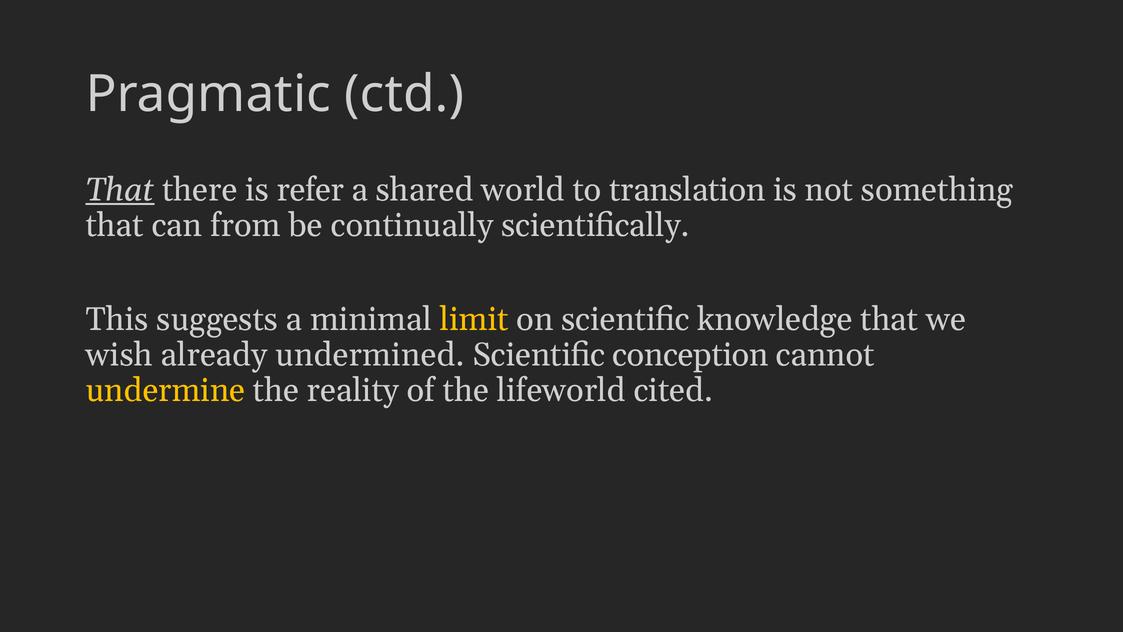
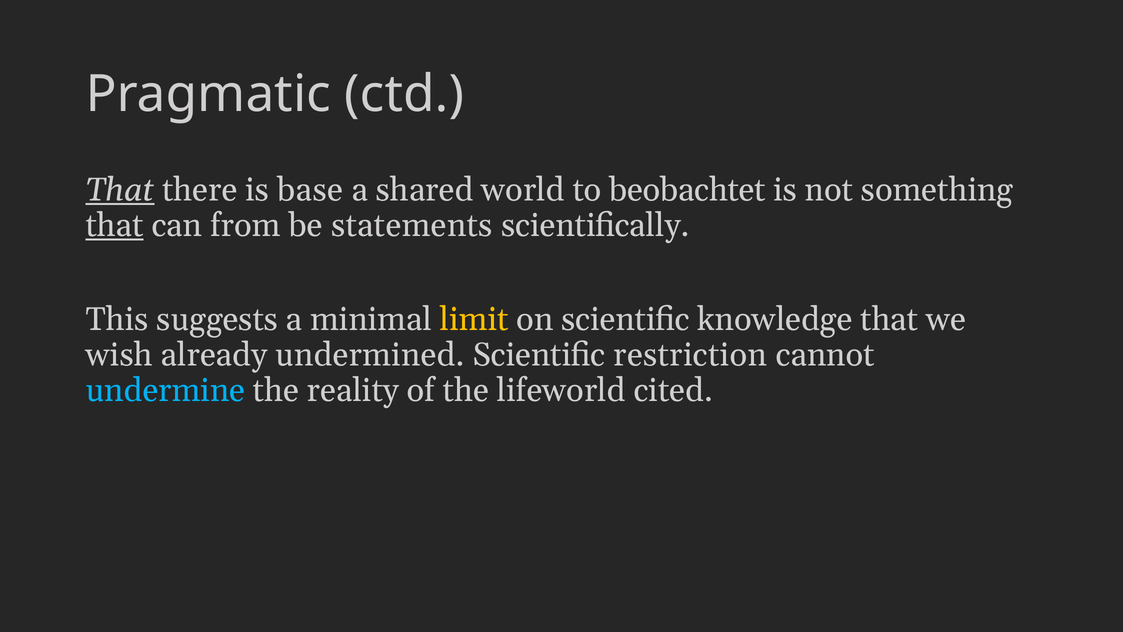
refer: refer -> base
translation: translation -> beobachtet
that at (115, 225) underline: none -> present
continually: continually -> statements
conception: conception -> restriction
undermine colour: yellow -> light blue
